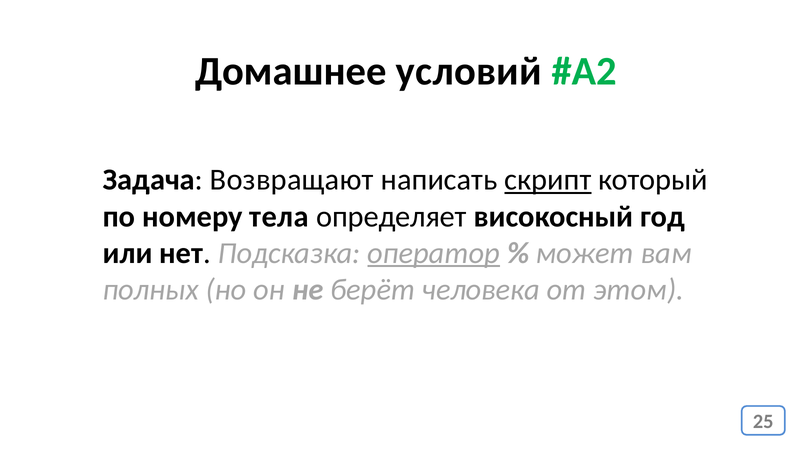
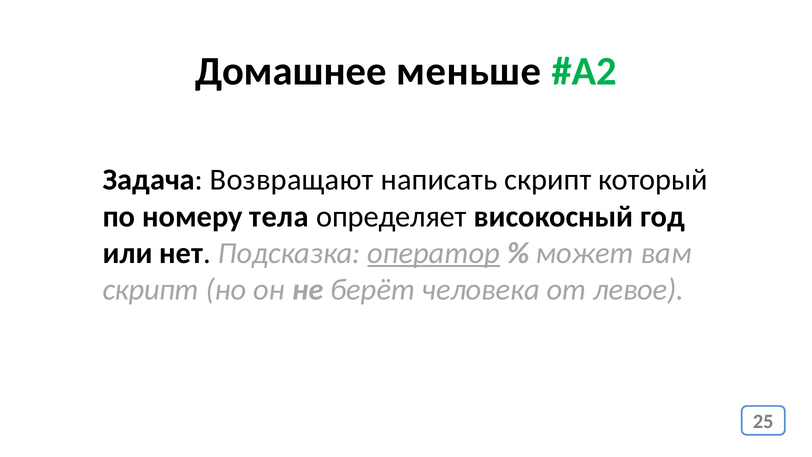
условий: условий -> меньше
скрипт at (548, 180) underline: present -> none
полных at (151, 289): полных -> скрипт
этом: этом -> левое
